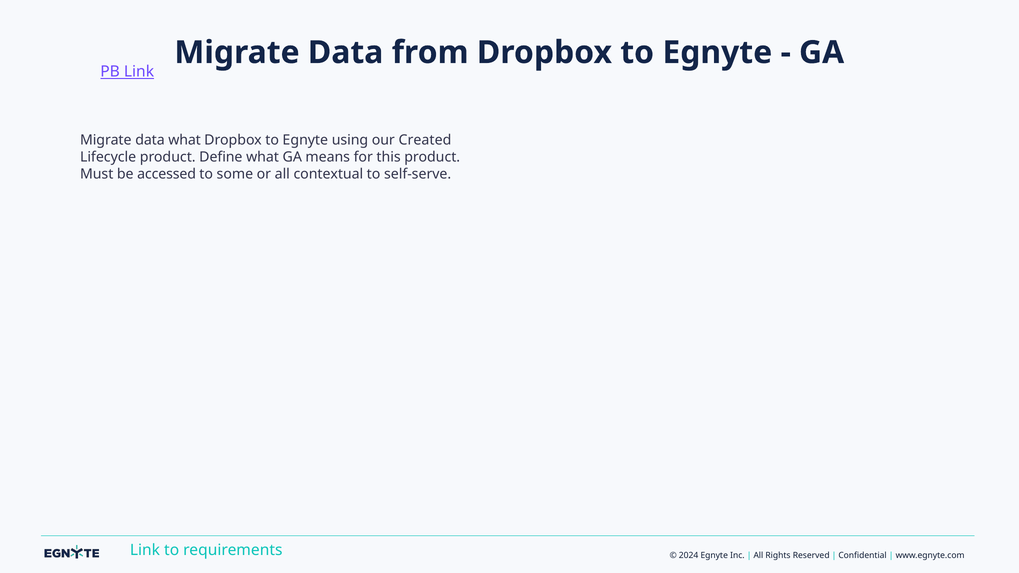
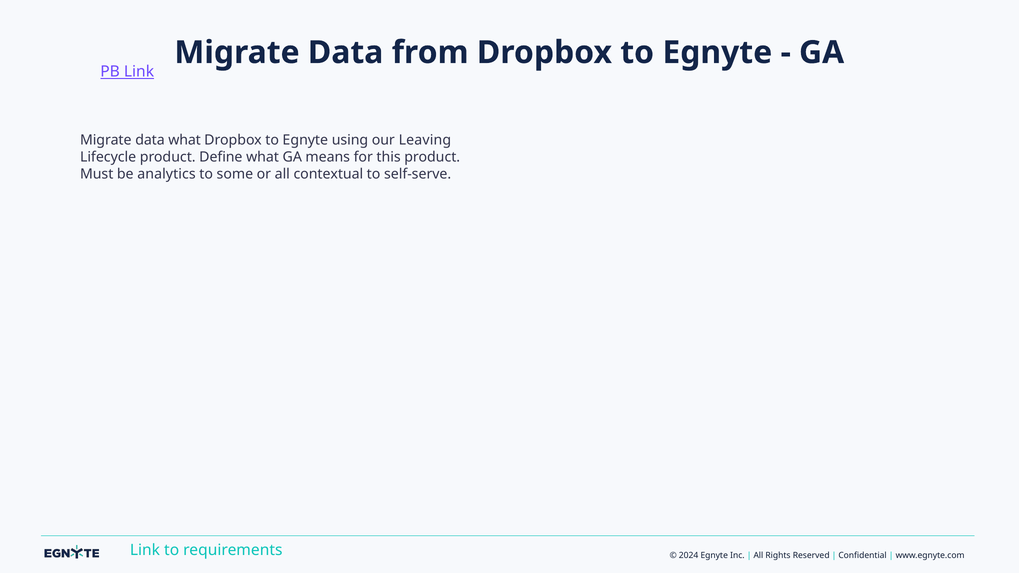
Created: Created -> Leaving
accessed: accessed -> analytics
